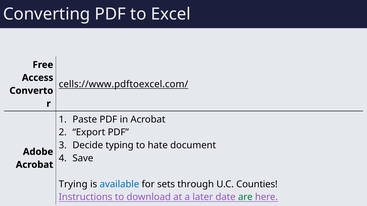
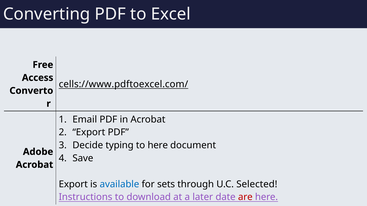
Paste: Paste -> Email
to hate: hate -> here
Trying at (73, 185): Trying -> Export
Counties: Counties -> Selected
are colour: green -> red
